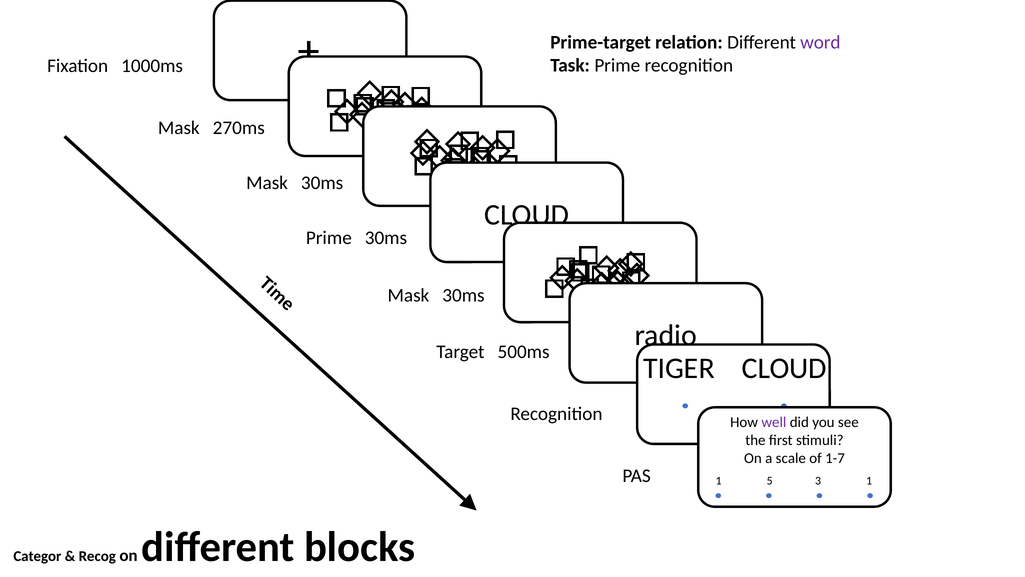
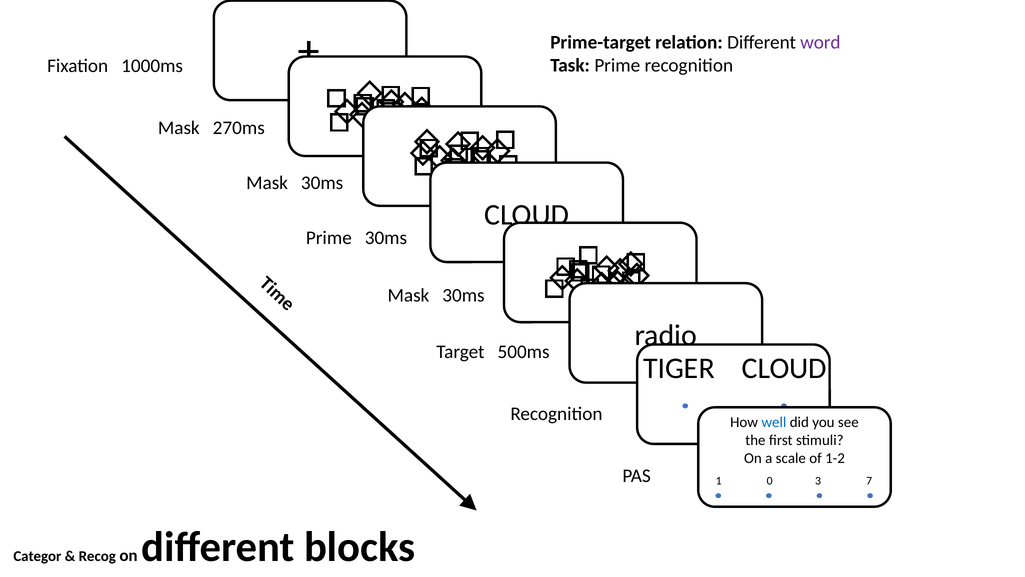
well colour: purple -> blue
1-7: 1-7 -> 1-2
5: 5 -> 0
3 1: 1 -> 7
